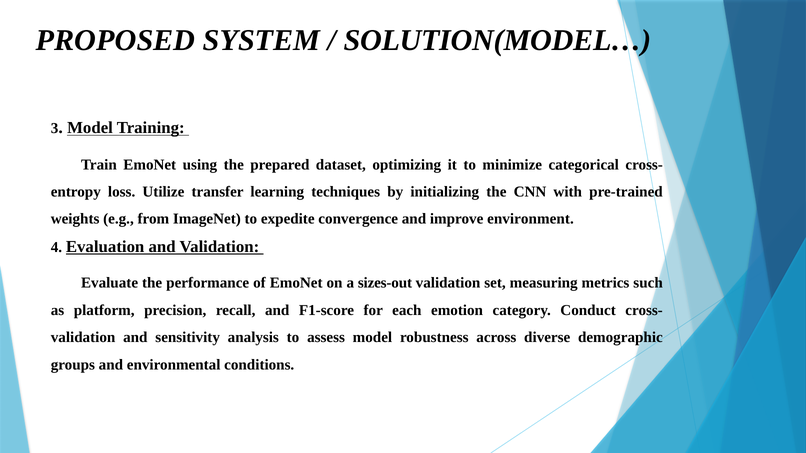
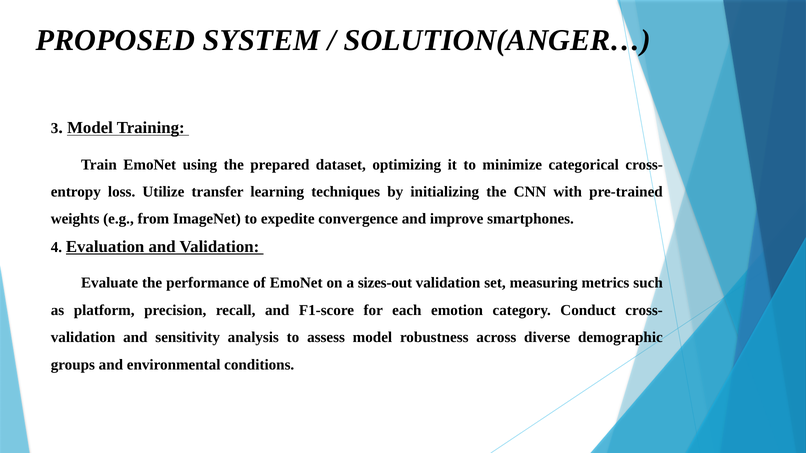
SOLUTION(MODEL…: SOLUTION(MODEL… -> SOLUTION(ANGER…
environment: environment -> smartphones
